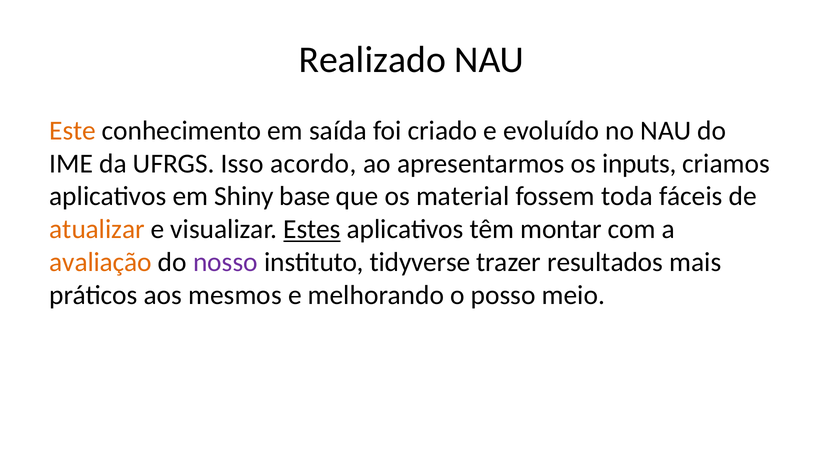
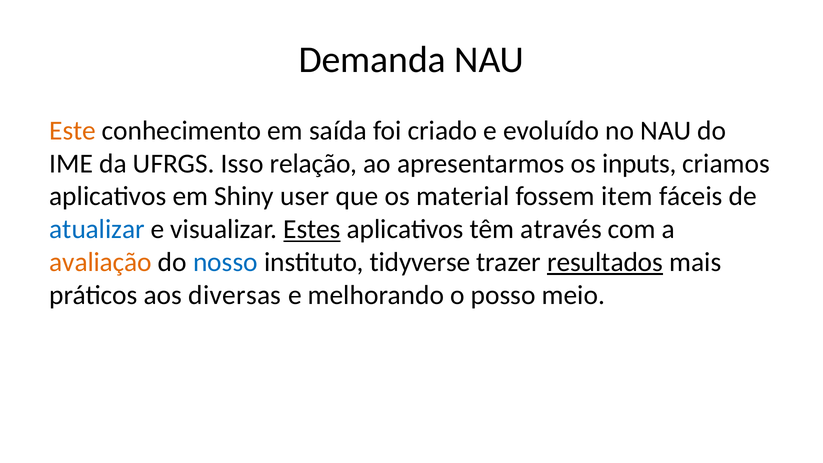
Realizado: Realizado -> Demanda
acordo: acordo -> relação
base: base -> user
toda: toda -> item
atualizar colour: orange -> blue
montar: montar -> através
nosso colour: purple -> blue
resultados underline: none -> present
mesmos: mesmos -> diversas
